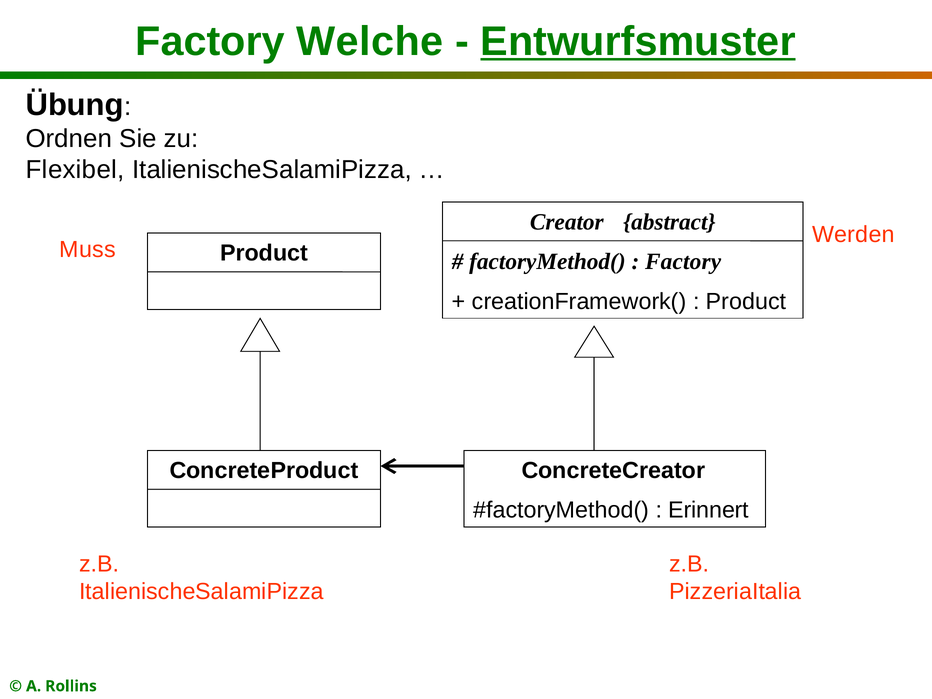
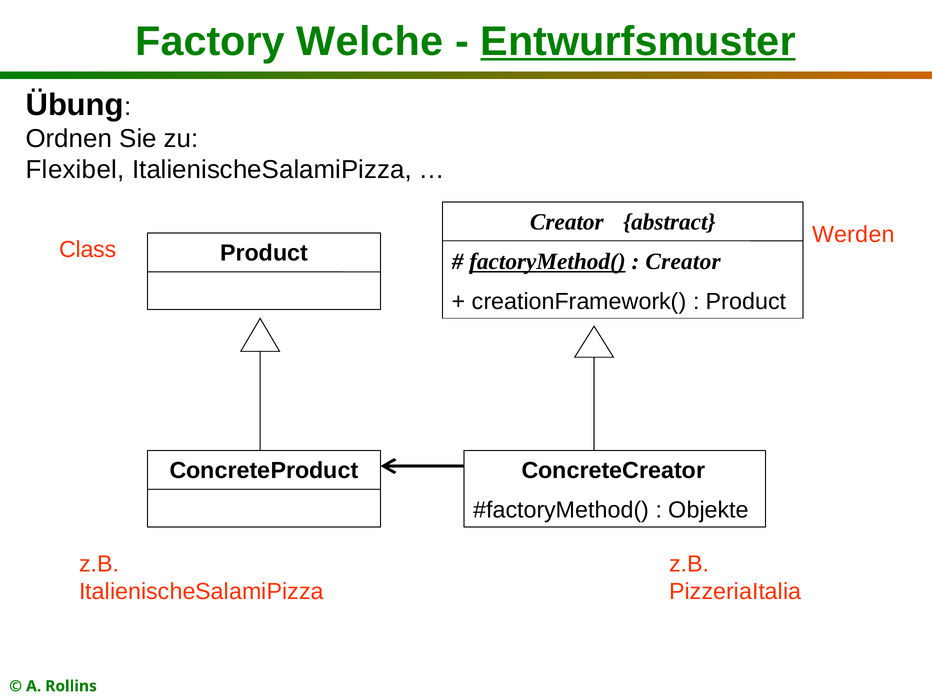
Muss: Muss -> Class
factoryMethod( underline: none -> present
Factory at (683, 262): Factory -> Creator
Erinnert: Erinnert -> Objekte
